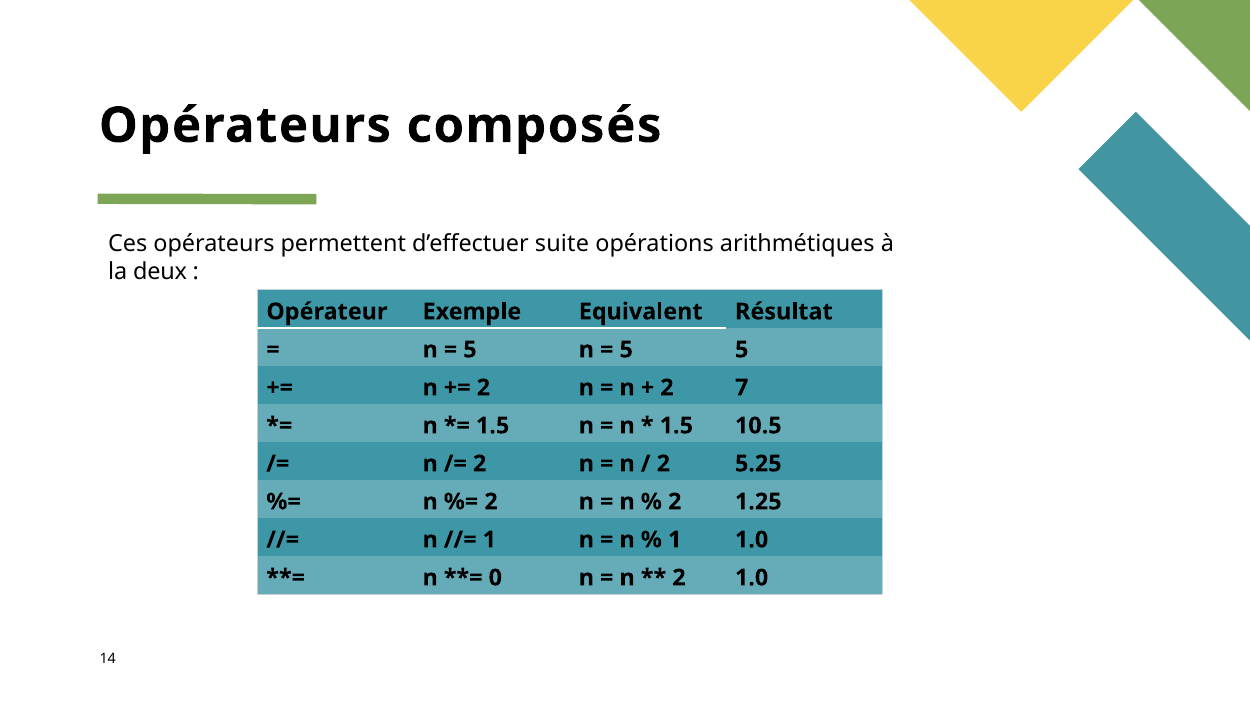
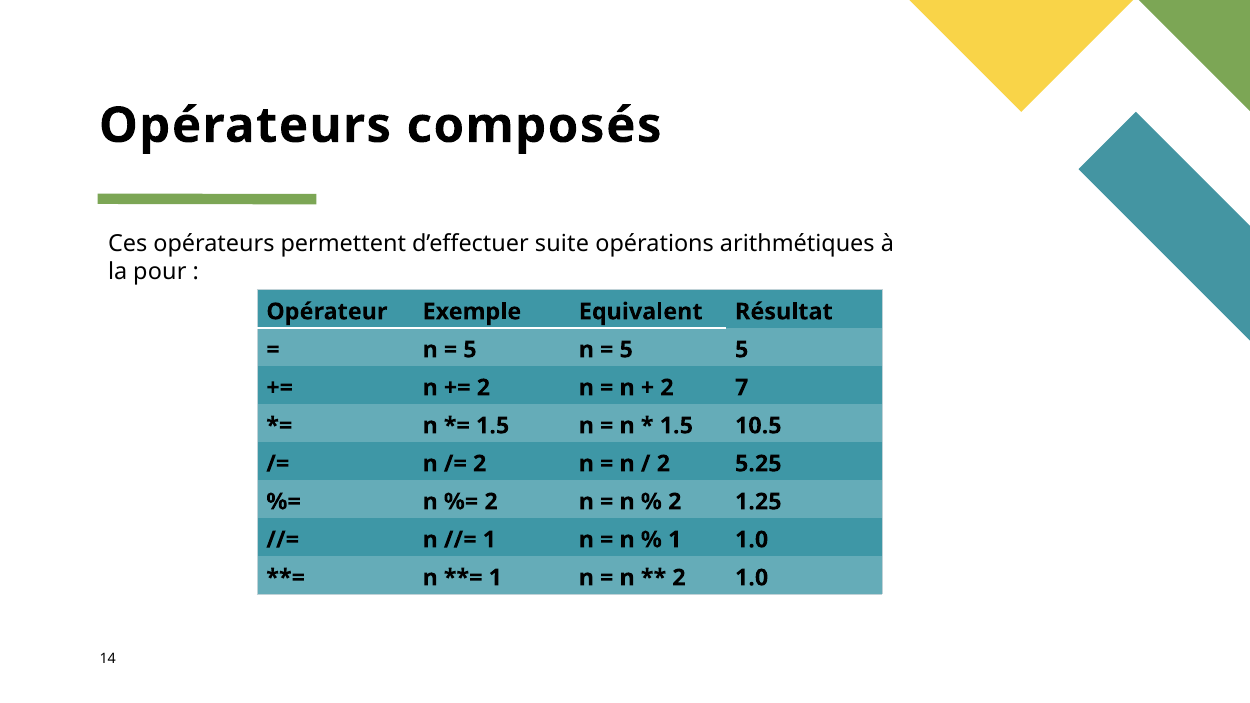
deux: deux -> pour
0 at (495, 578): 0 -> 1
